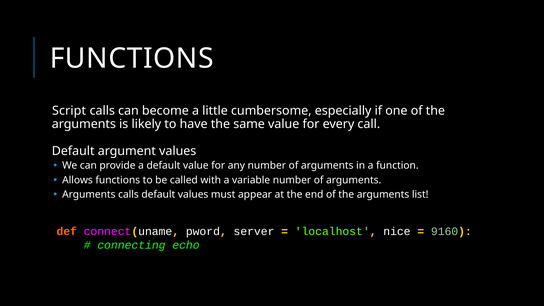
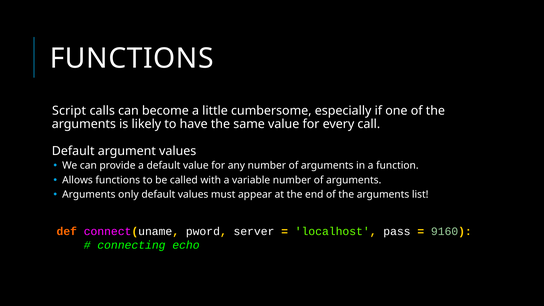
Arguments calls: calls -> only
nice: nice -> pass
